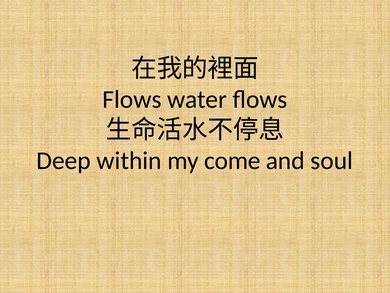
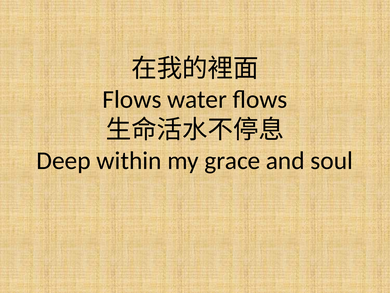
come: come -> grace
